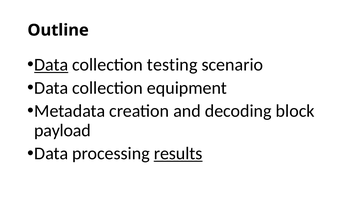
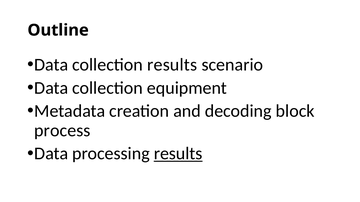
Data at (51, 65) underline: present -> none
collection testing: testing -> results
payload: payload -> process
